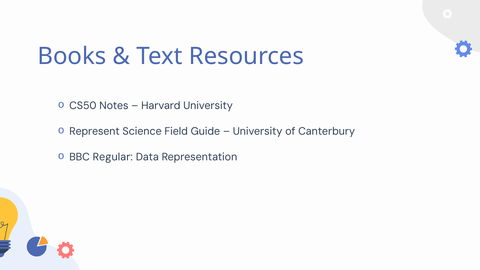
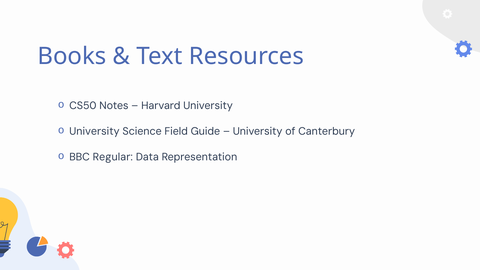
Represent at (95, 131): Represent -> University
